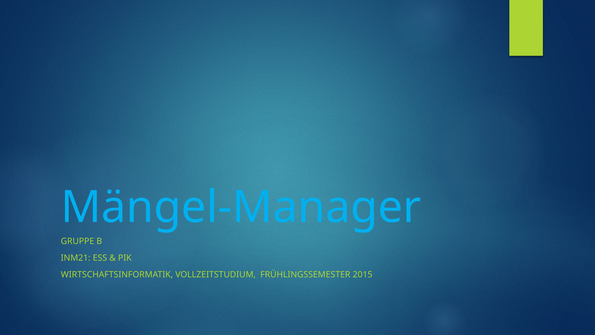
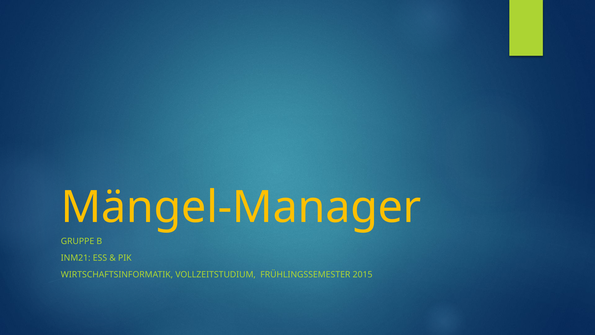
Mängel-Manager colour: light blue -> yellow
